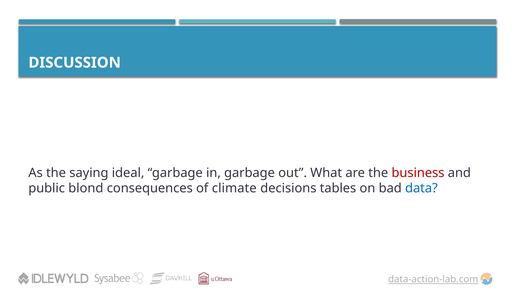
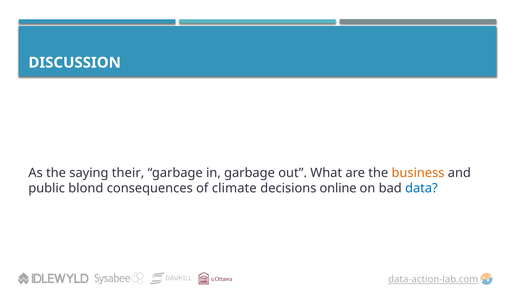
ideal: ideal -> their
business colour: red -> orange
tables: tables -> online
